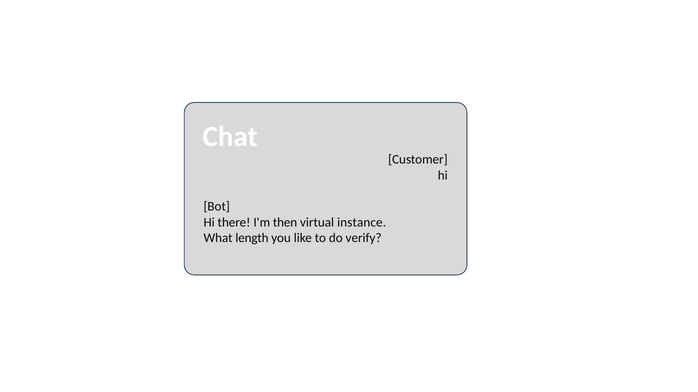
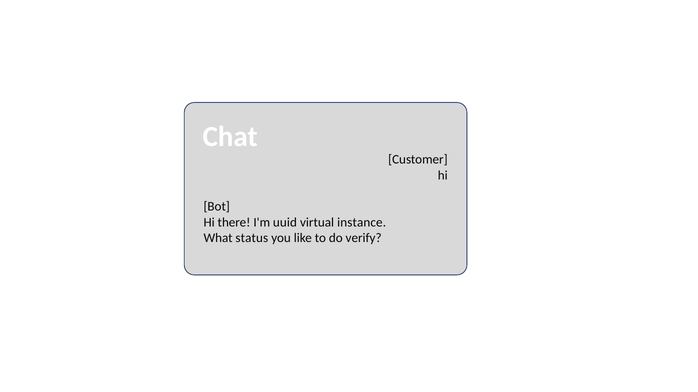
then: then -> uuid
length: length -> status
